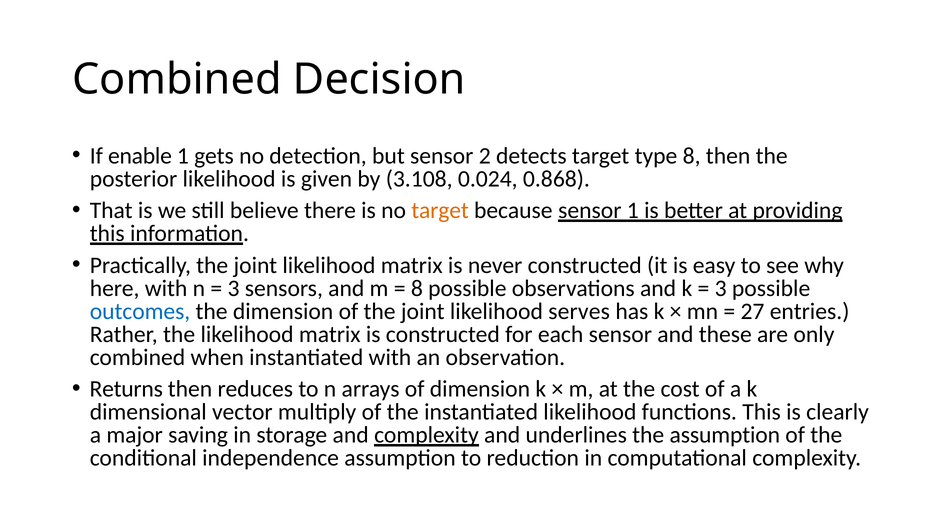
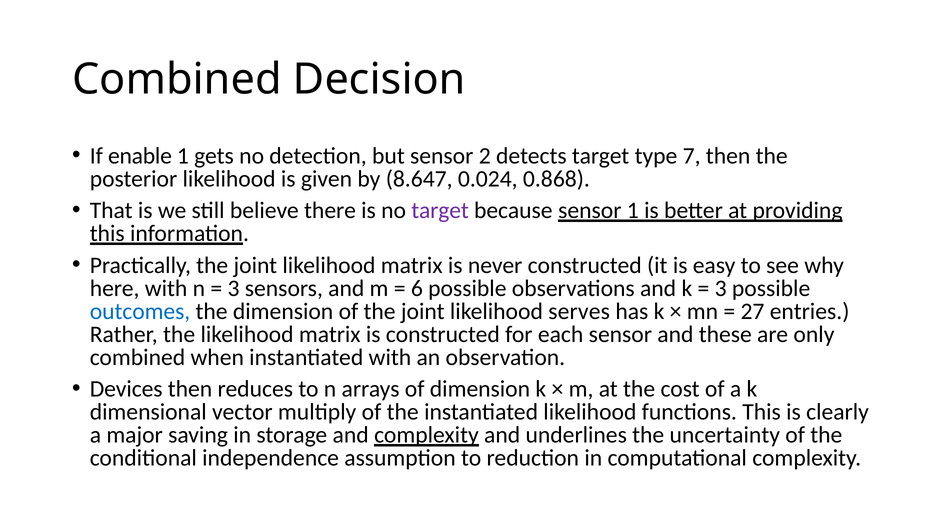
type 8: 8 -> 7
3.108: 3.108 -> 8.647
target at (440, 210) colour: orange -> purple
8 at (417, 288): 8 -> 6
Returns: Returns -> Devices
the assumption: assumption -> uncertainty
